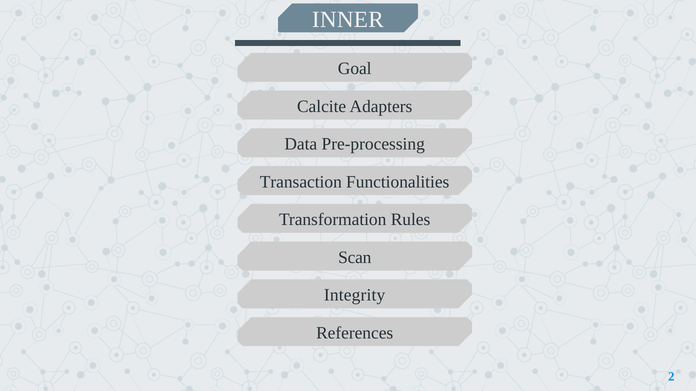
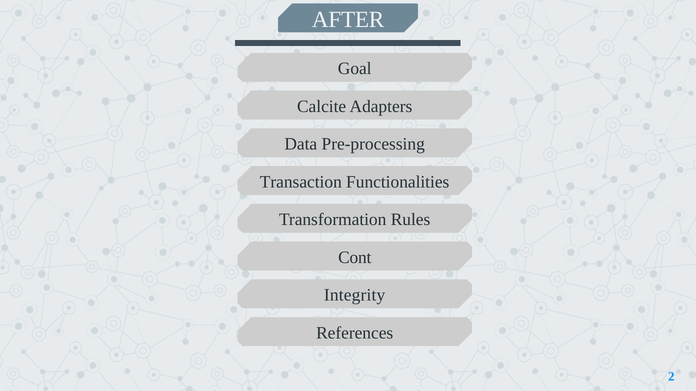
INNER: INNER -> AFTER
Scan: Scan -> Cont
